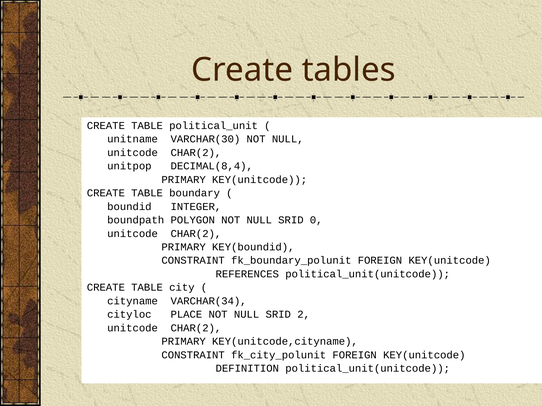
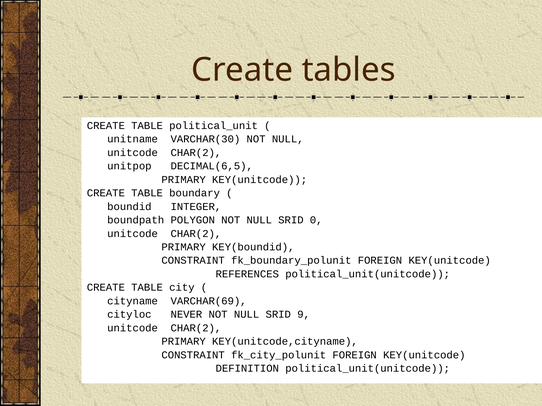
DECIMAL(8,4: DECIMAL(8,4 -> DECIMAL(6,5
VARCHAR(34: VARCHAR(34 -> VARCHAR(69
PLACE: PLACE -> NEVER
2: 2 -> 9
